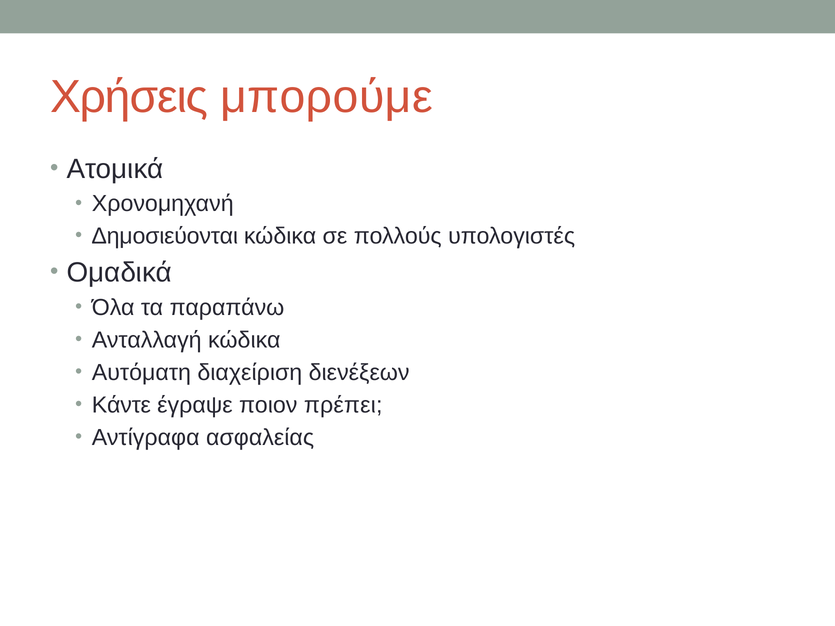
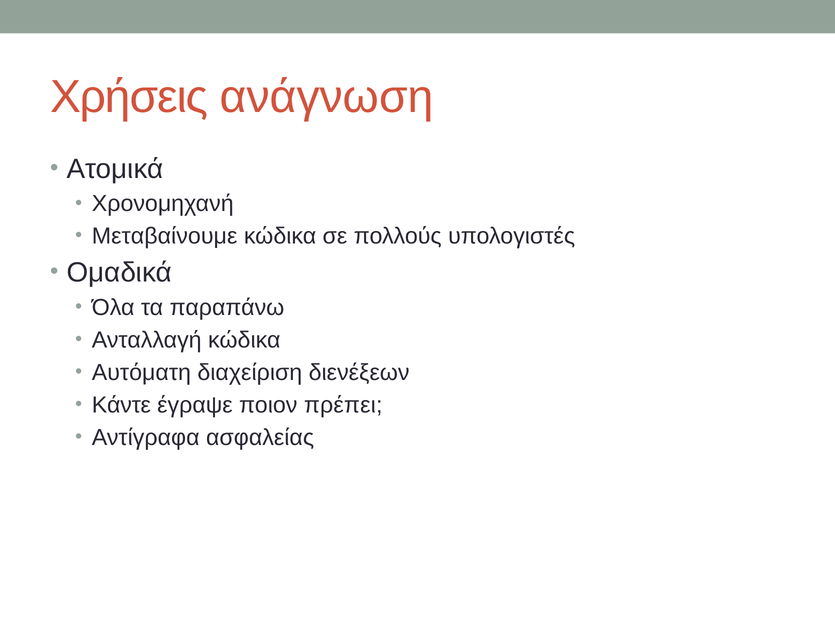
μπορούμε: μπορούμε -> ανάγνωση
Δημοσιεύονται: Δημοσιεύονται -> Μεταβαίνουμε
